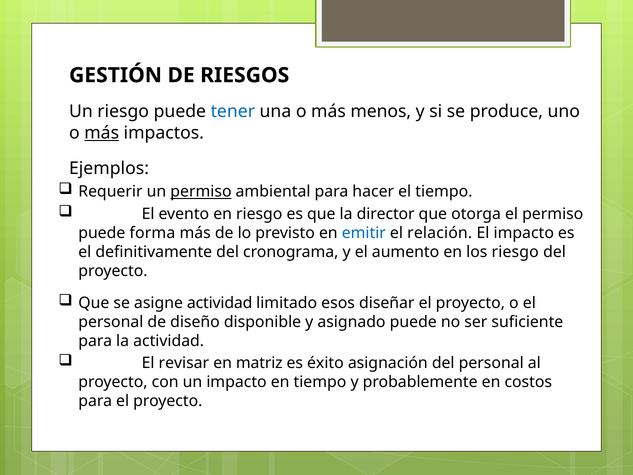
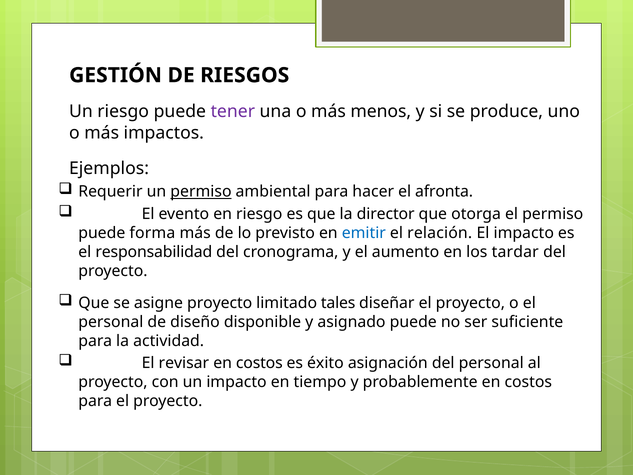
tener colour: blue -> purple
más at (102, 133) underline: present -> none
el tiempo: tiempo -> afronta
definitivamente: definitivamente -> responsabilidad
los riesgo: riesgo -> tardar
asigne actividad: actividad -> proyecto
esos: esos -> tales
matriz at (259, 363): matriz -> costos
